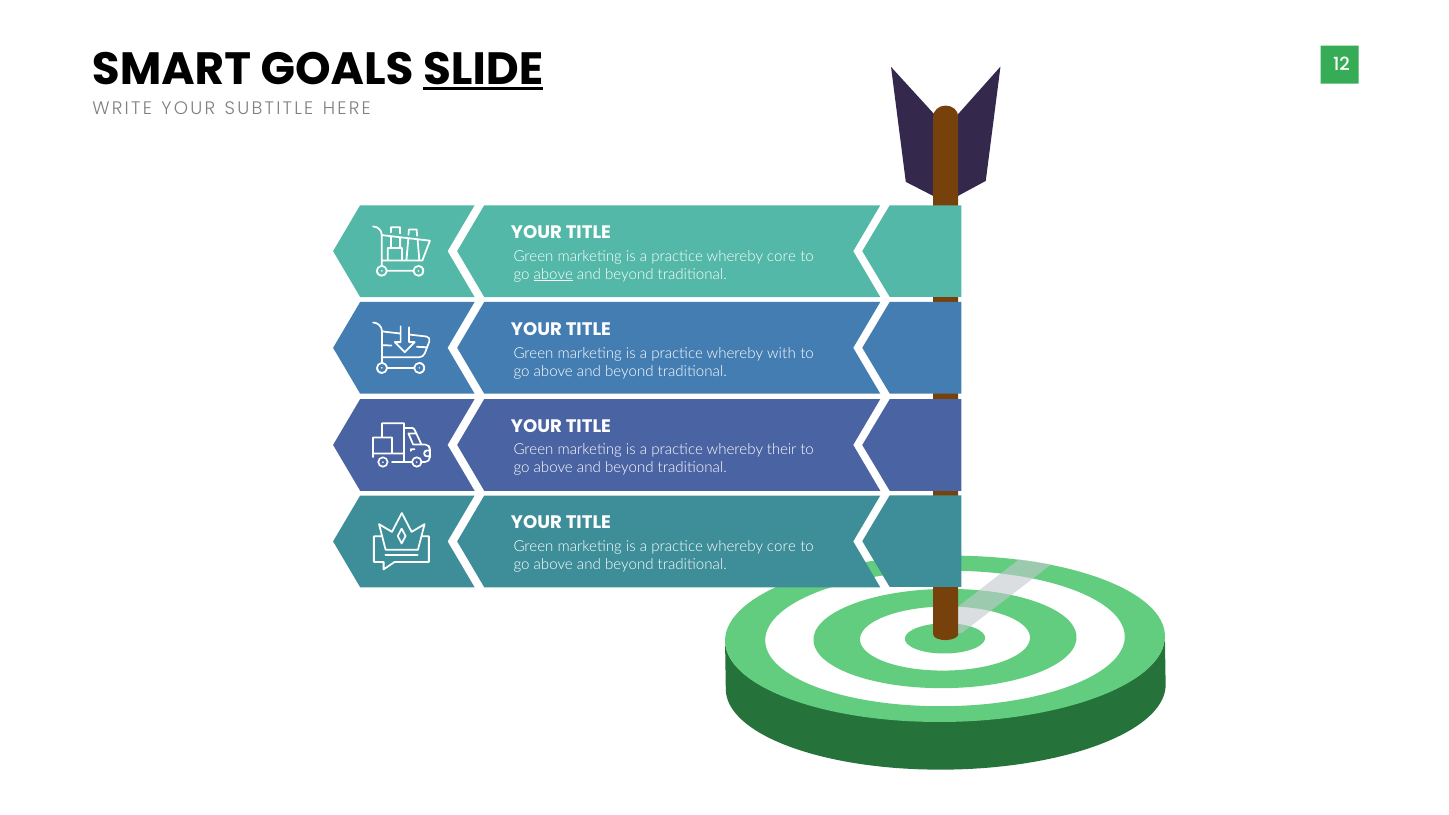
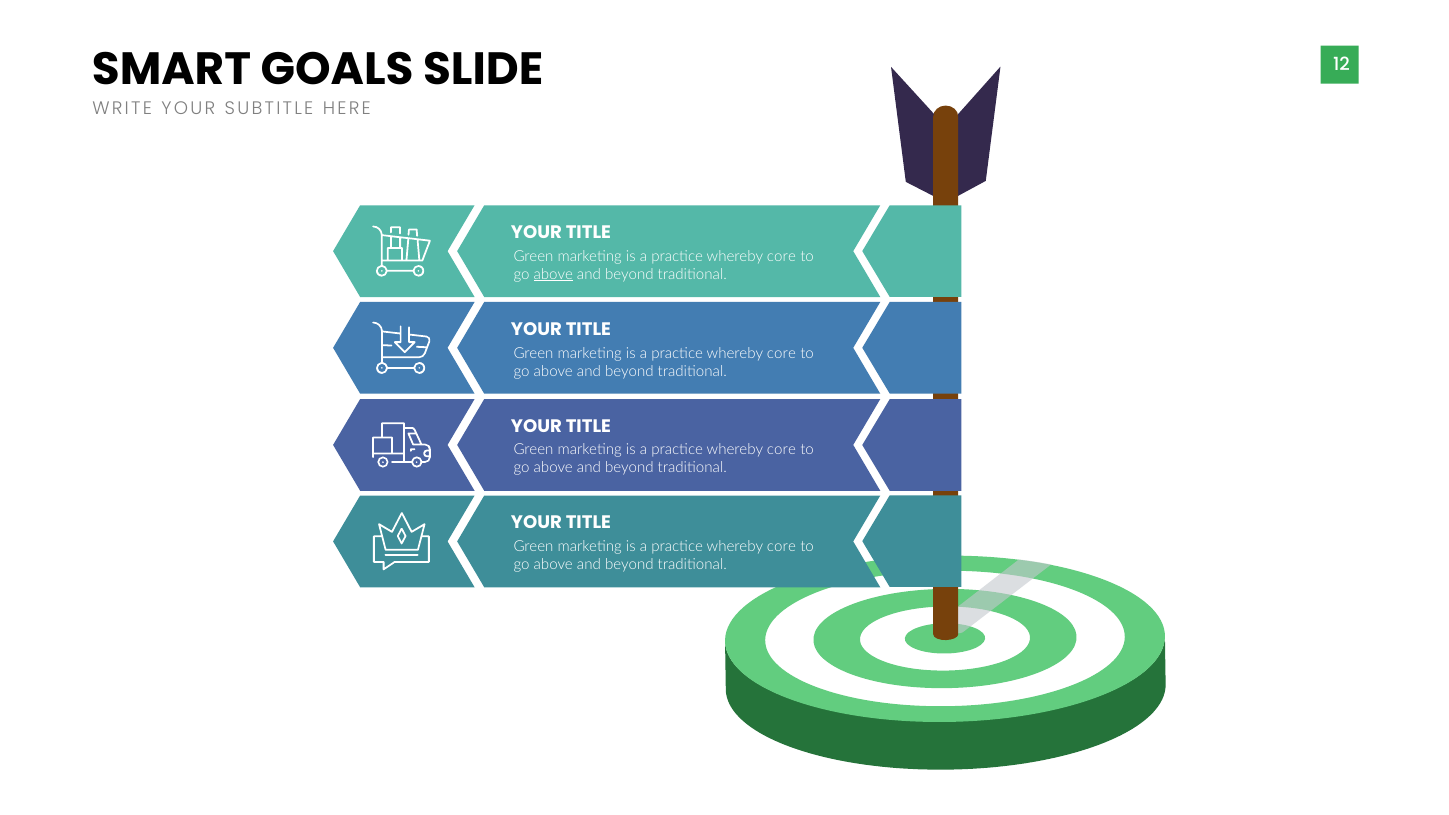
SLIDE underline: present -> none
with at (781, 353): with -> core
their at (782, 450): their -> core
